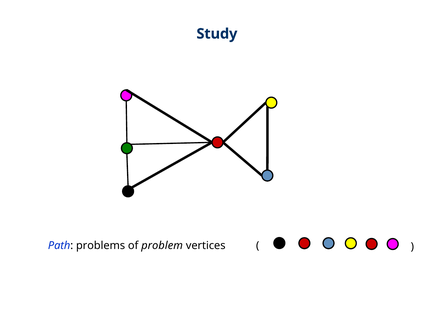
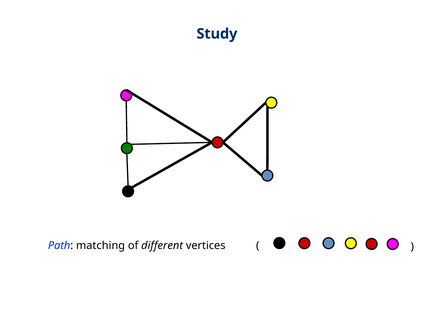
problems: problems -> matching
problem: problem -> different
